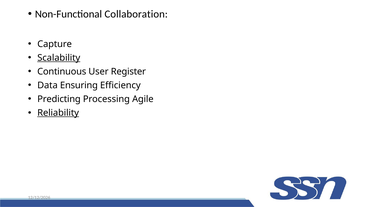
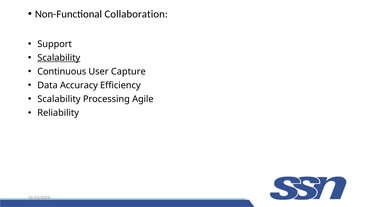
Capture: Capture -> Support
Register: Register -> Capture
Ensuring: Ensuring -> Accuracy
Predicting at (59, 99): Predicting -> Scalability
Reliability underline: present -> none
